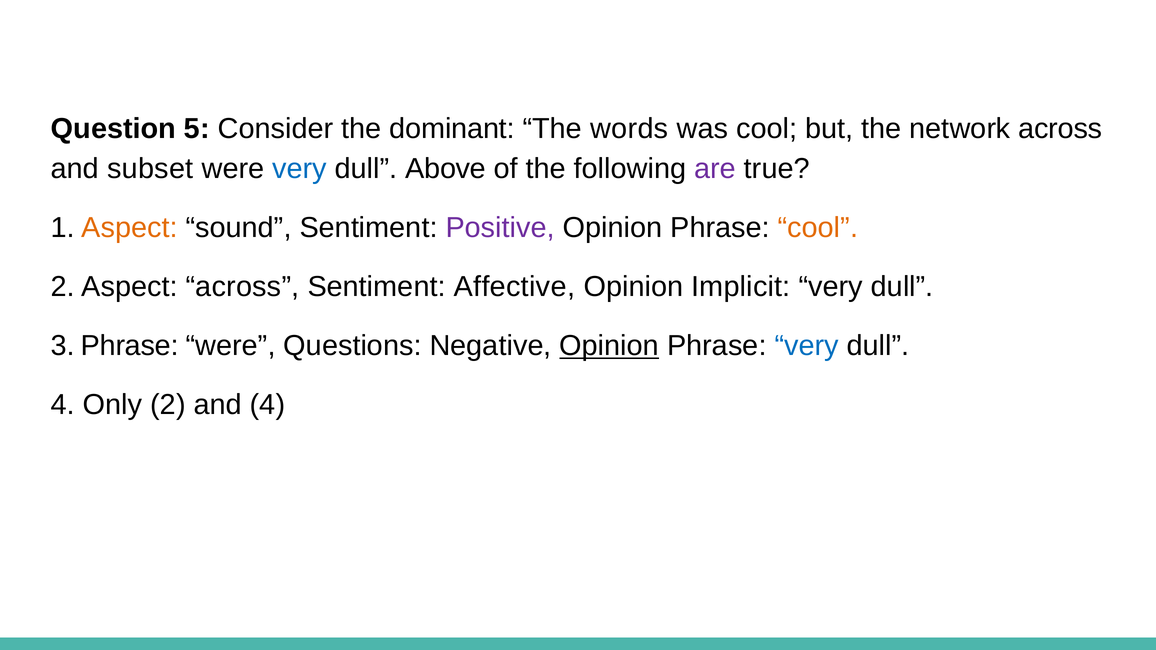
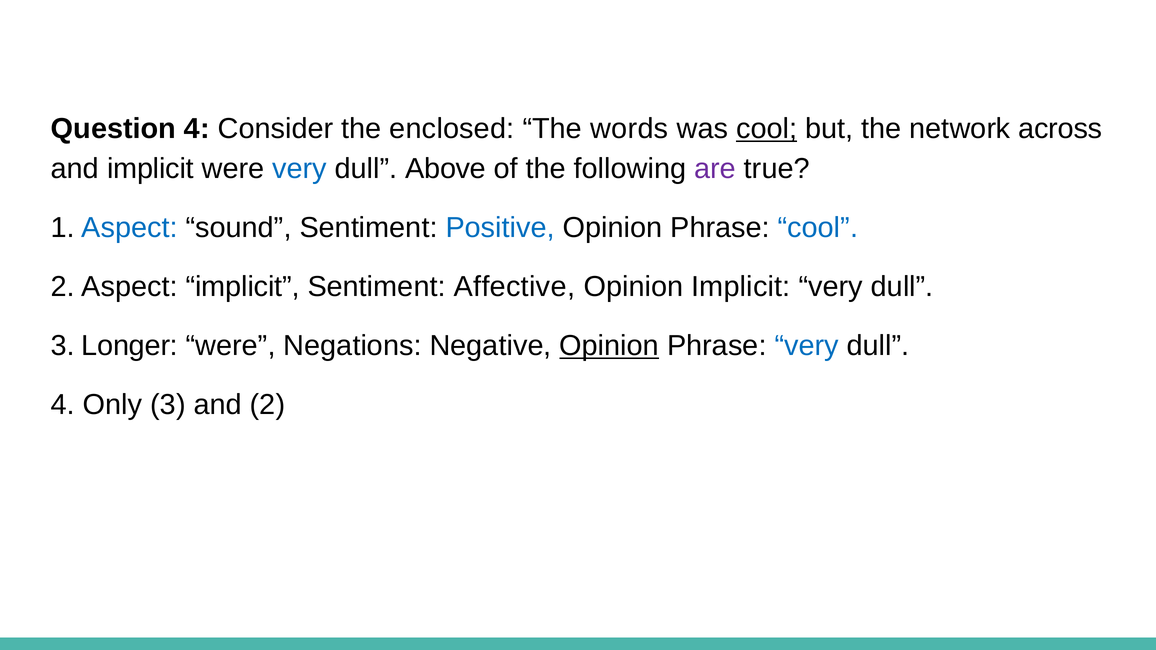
Question 5: 5 -> 4
dominant: dominant -> enclosed
cool at (767, 129) underline: none -> present
and subset: subset -> implicit
Aspect at (130, 228) colour: orange -> blue
Positive colour: purple -> blue
cool at (818, 228) colour: orange -> blue
Aspect across: across -> implicit
3 Phrase: Phrase -> Longer
Questions: Questions -> Negations
Only 2: 2 -> 3
and 4: 4 -> 2
